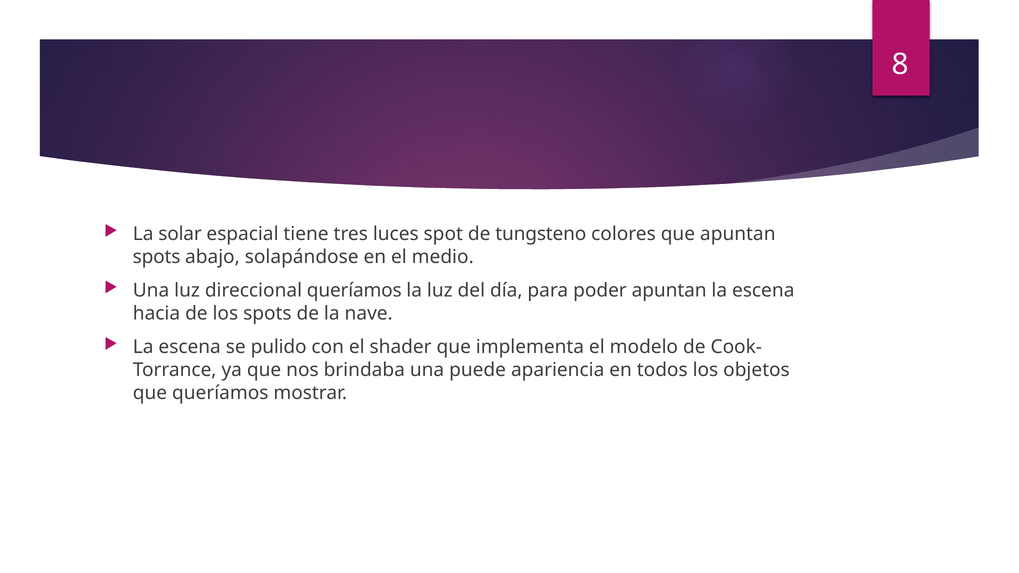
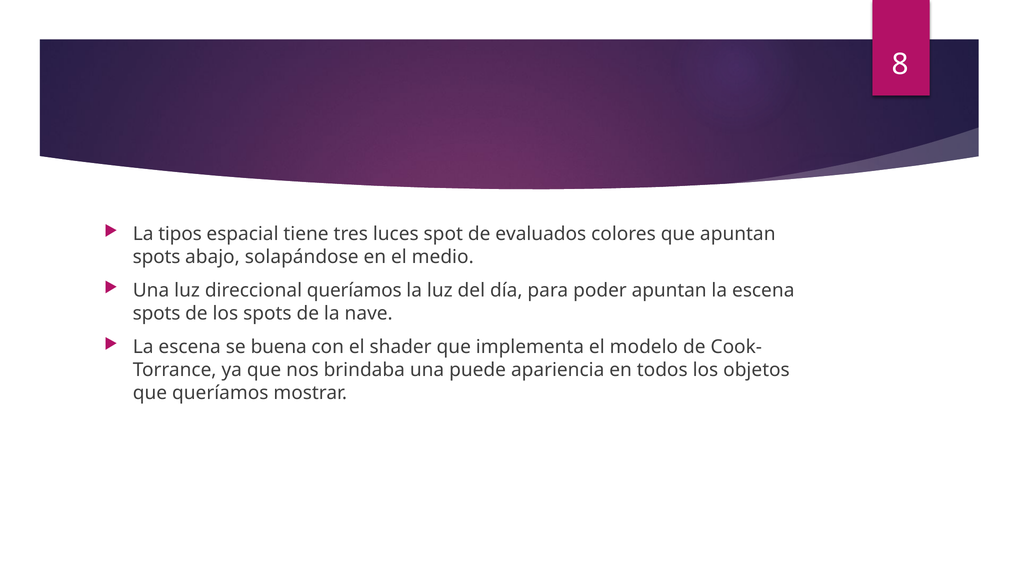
solar: solar -> tipos
tungsteno: tungsteno -> evaluados
hacia at (156, 314): hacia -> spots
pulido: pulido -> buena
